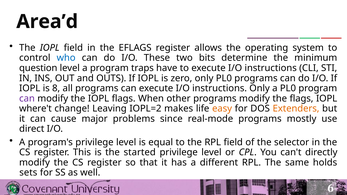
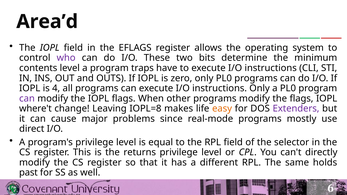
who colour: blue -> purple
question: question -> contents
8: 8 -> 4
IOPL=2: IOPL=2 -> IOPL=8
Extenders colour: orange -> purple
started: started -> returns
sets: sets -> past
